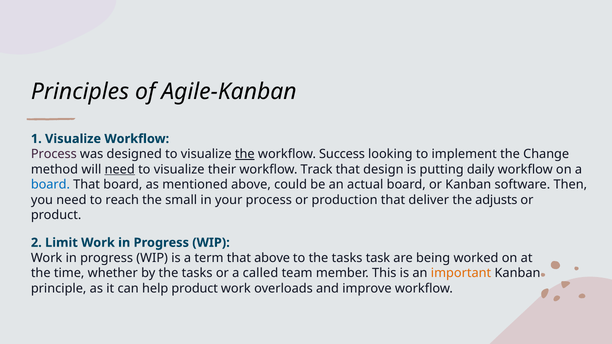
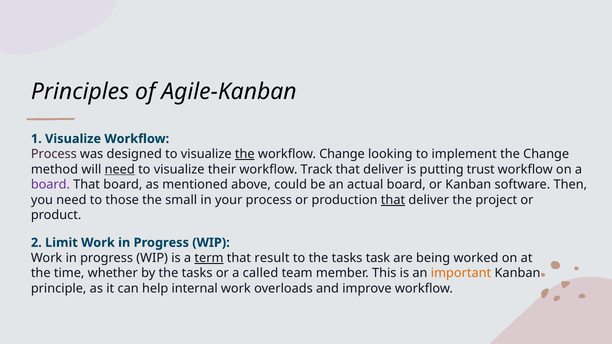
workflow Success: Success -> Change
design at (383, 169): design -> deliver
daily: daily -> trust
board at (50, 185) colour: blue -> purple
reach: reach -> those
that at (393, 200) underline: none -> present
adjusts: adjusts -> project
term underline: none -> present
that above: above -> result
help product: product -> internal
